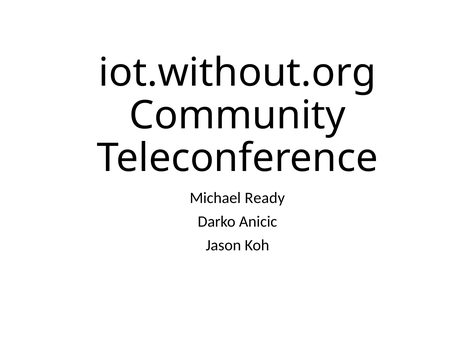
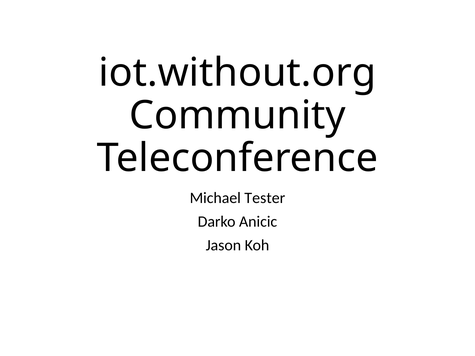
Ready: Ready -> Tester
